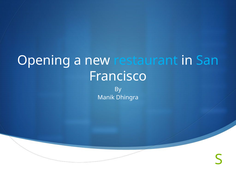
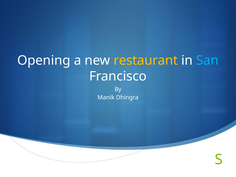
restaurant colour: light blue -> yellow
